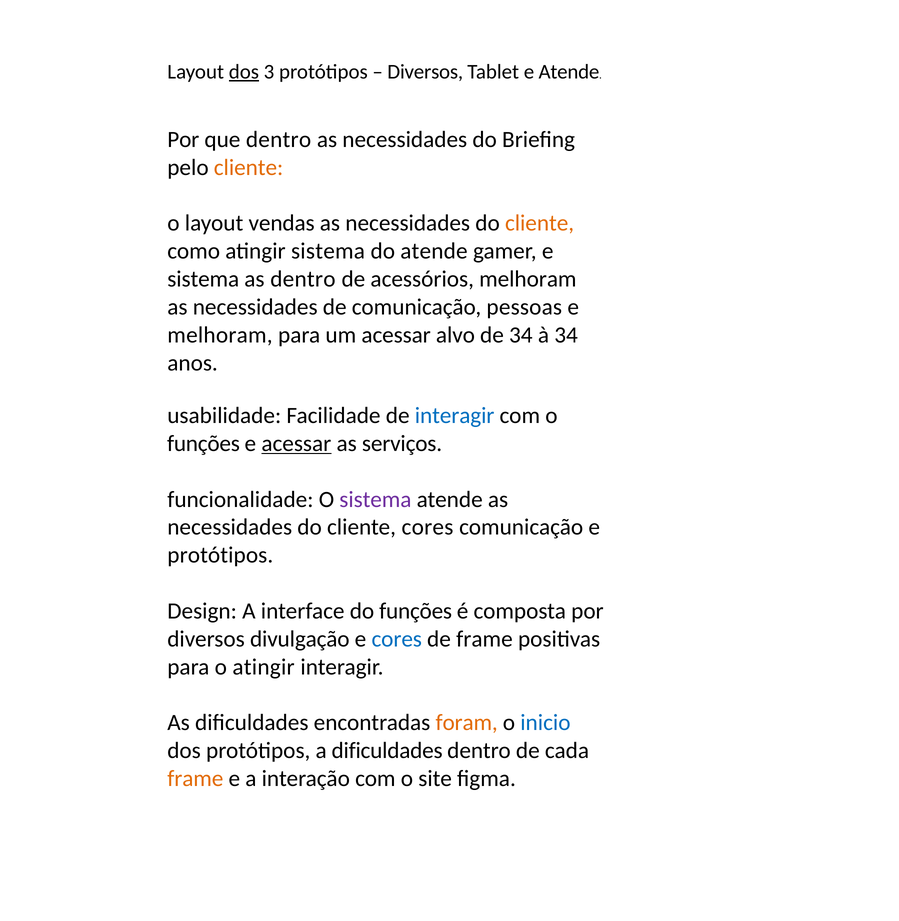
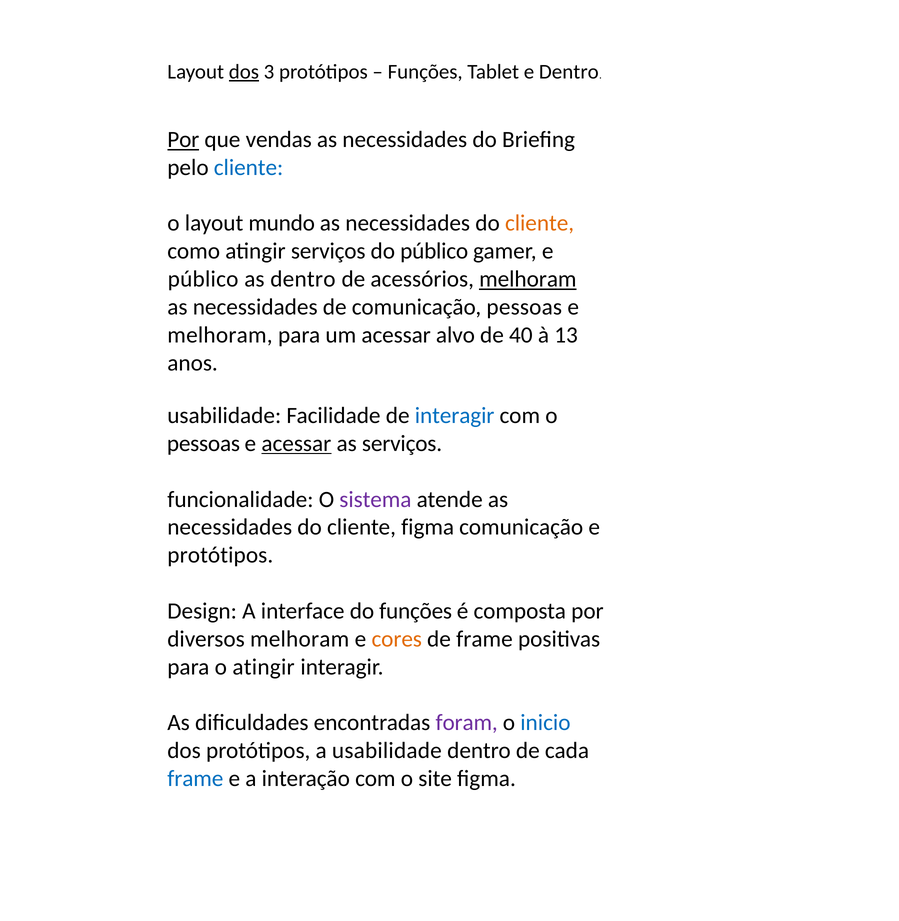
Diversos at (425, 72): Diversos -> Funções
e Atende: Atende -> Dentro
Por at (183, 140) underline: none -> present
que dentro: dentro -> vendas
cliente at (249, 167) colour: orange -> blue
vendas: vendas -> mundo
atingir sistema: sistema -> serviços
do atende: atende -> público
sistema at (203, 279): sistema -> público
melhoram at (528, 279) underline: none -> present
de 34: 34 -> 40
à 34: 34 -> 13
funções at (203, 444): funções -> pessoas
cliente cores: cores -> figma
diversos divulgação: divulgação -> melhoram
cores at (397, 639) colour: blue -> orange
foram colour: orange -> purple
a dificuldades: dificuldades -> usabilidade
frame at (195, 779) colour: orange -> blue
